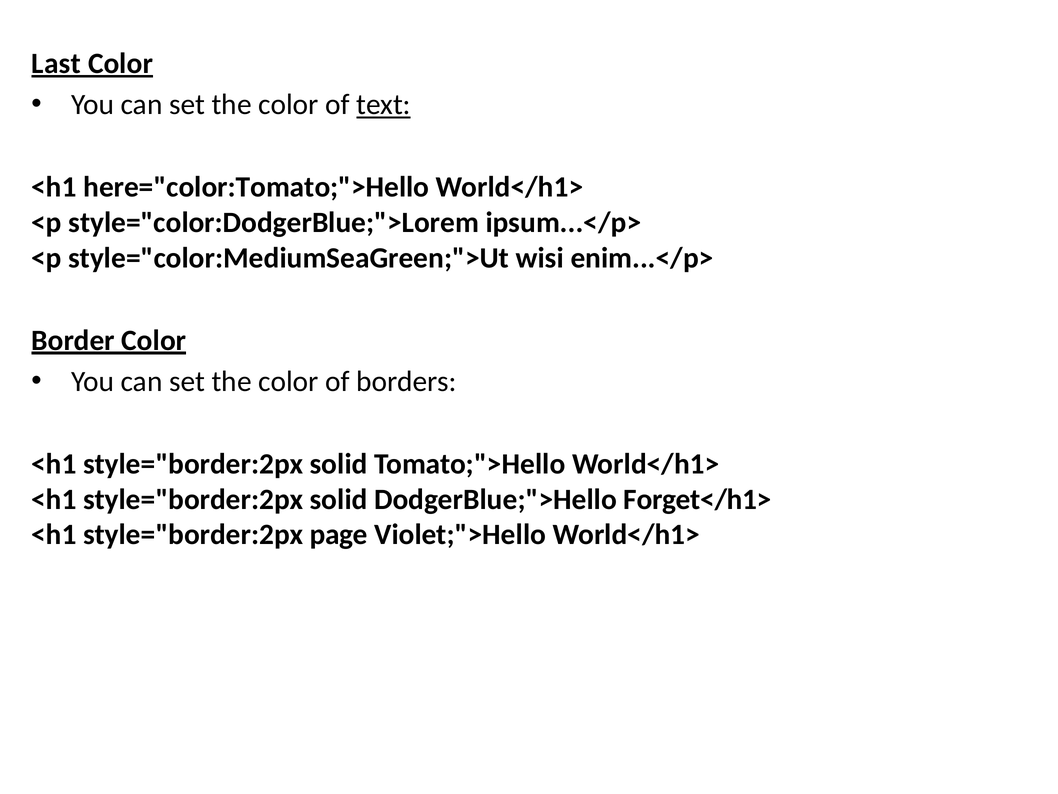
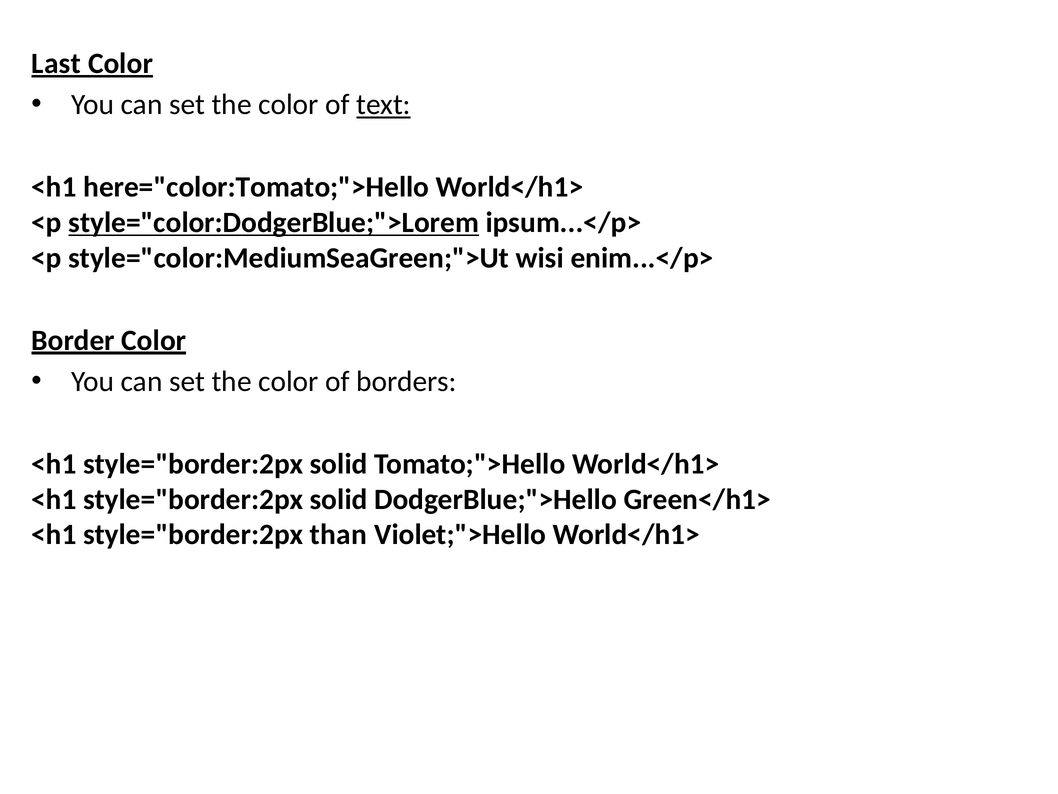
style="color:DodgerBlue;">Lorem underline: none -> present
Forget</h1>: Forget</h1> -> Green</h1>
page: page -> than
